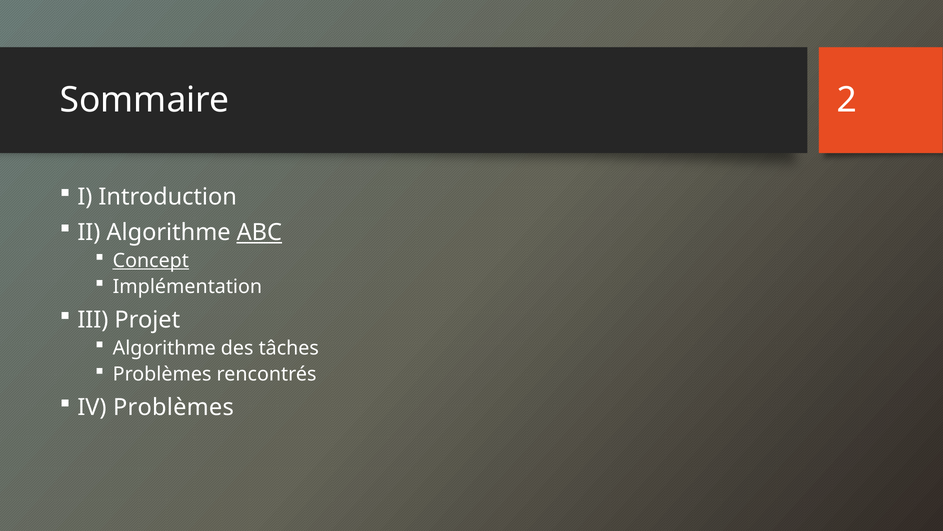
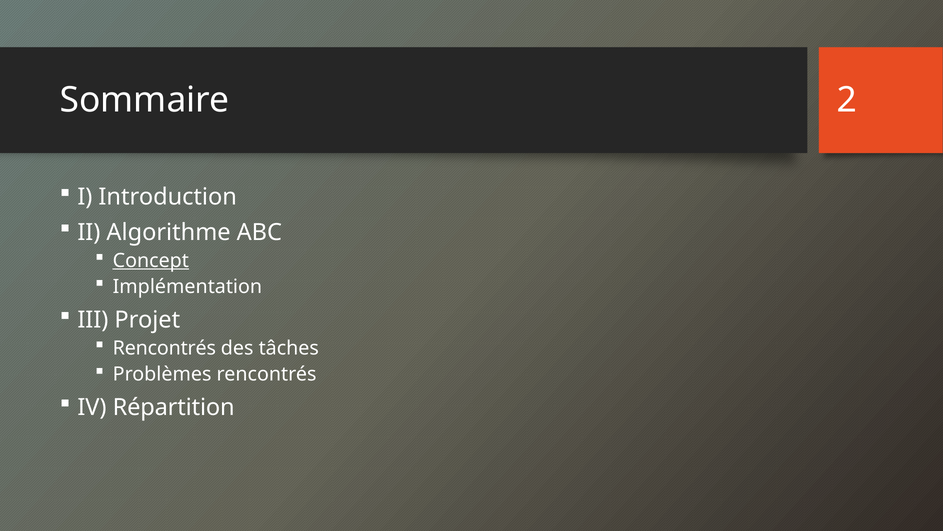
ABC underline: present -> none
Algorithme at (164, 348): Algorithme -> Rencontrés
IV Problèmes: Problèmes -> Répartition
